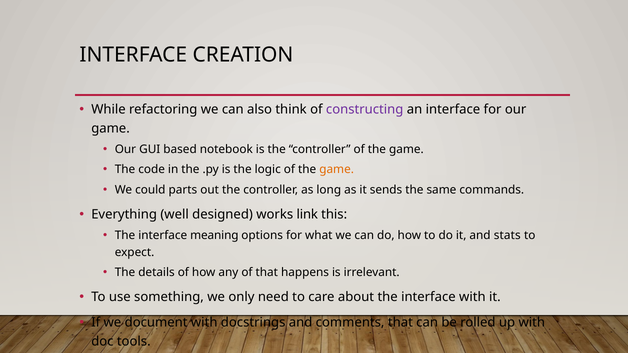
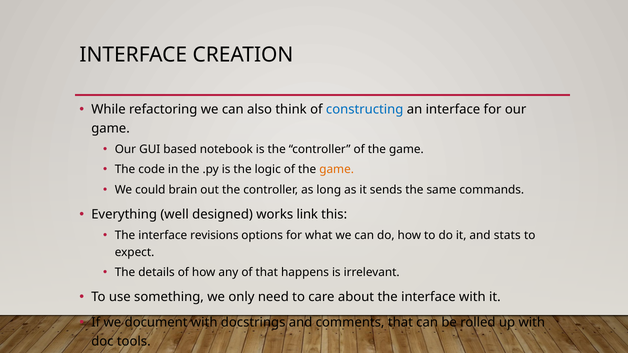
constructing colour: purple -> blue
parts: parts -> brain
meaning: meaning -> revisions
